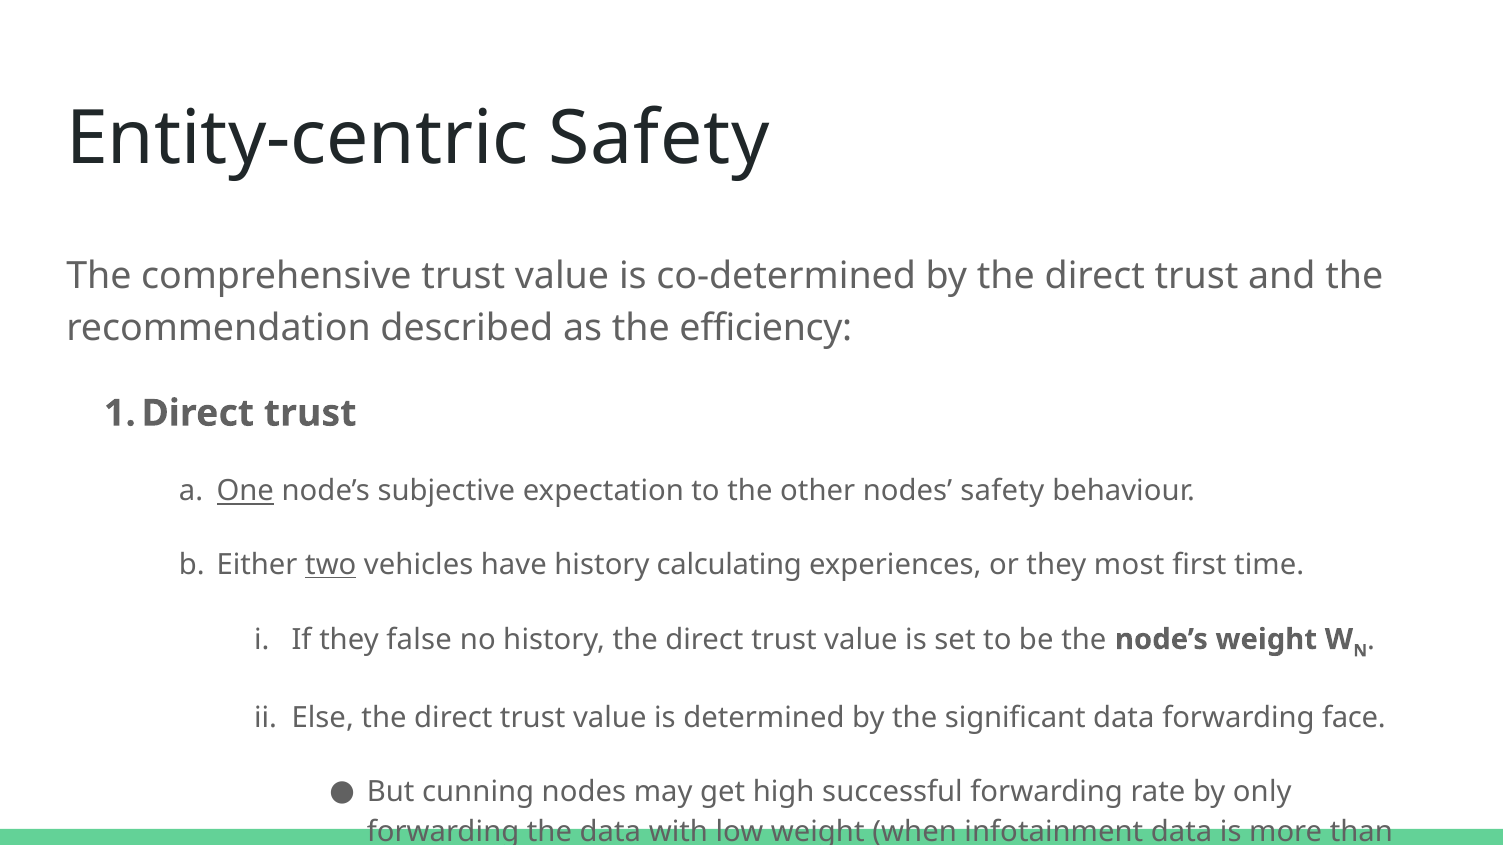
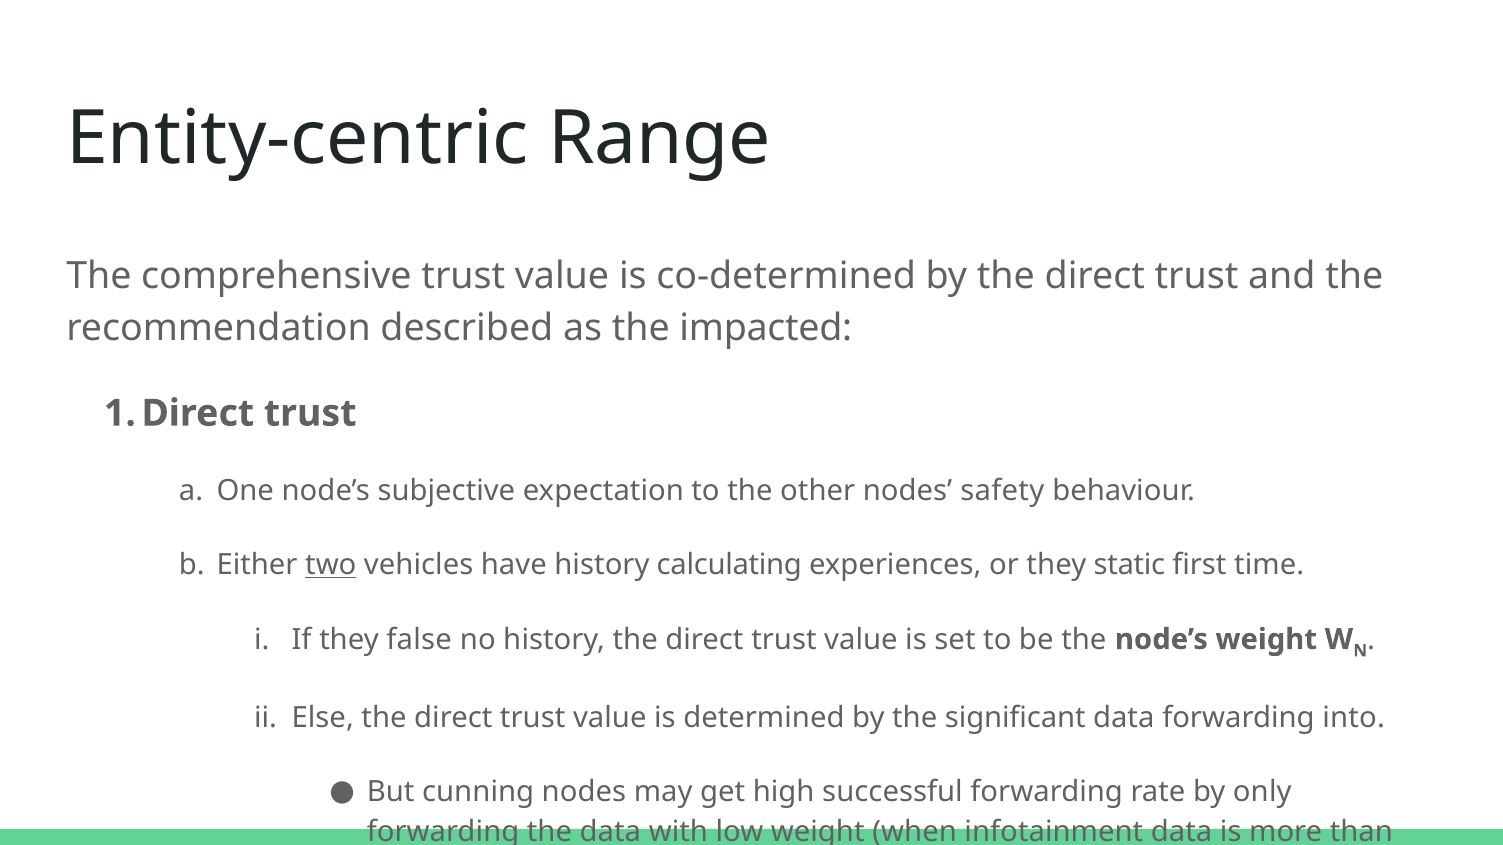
Entity-centric Safety: Safety -> Range
the efficiency: efficiency -> impacted
One underline: present -> none
most: most -> static
face: face -> into
